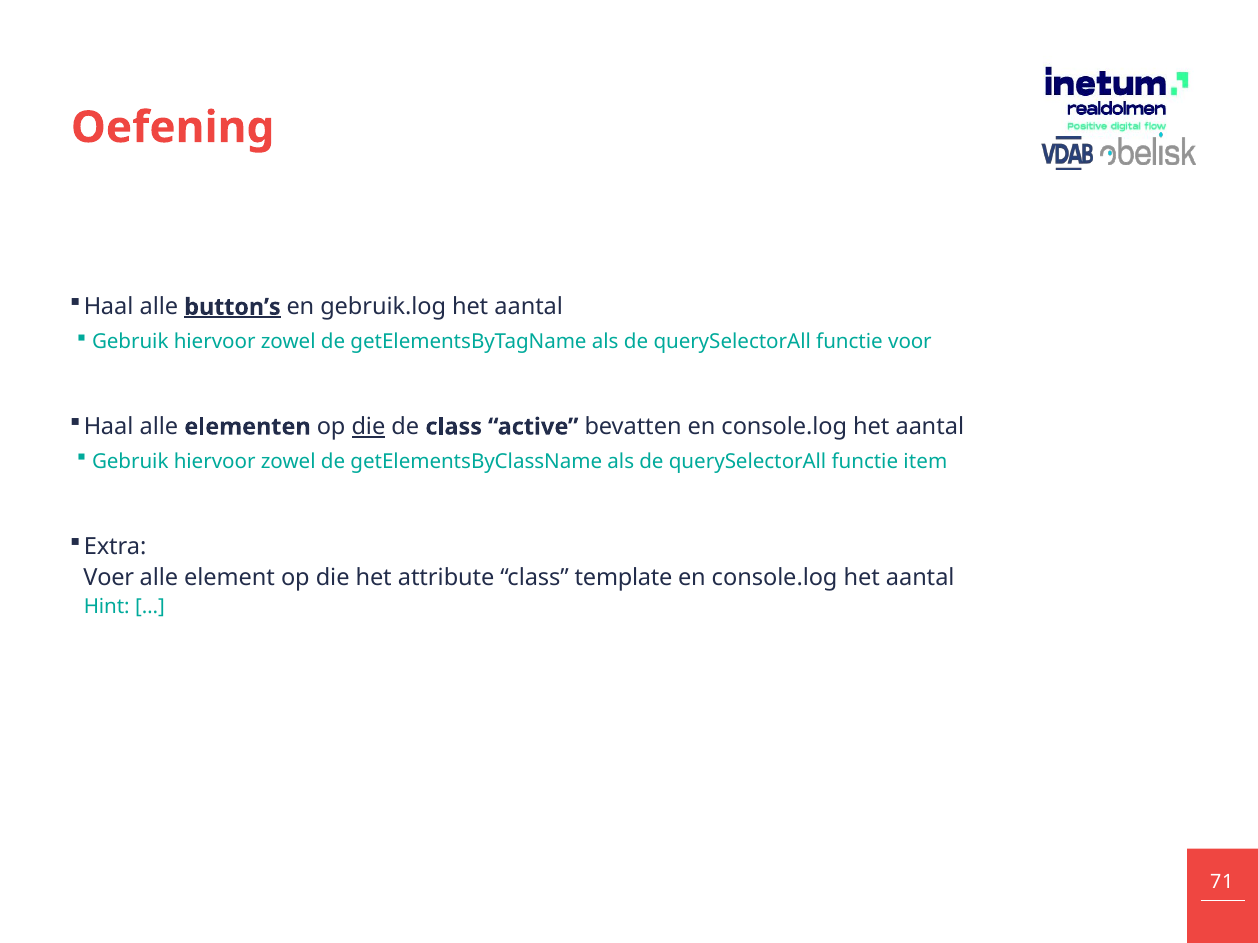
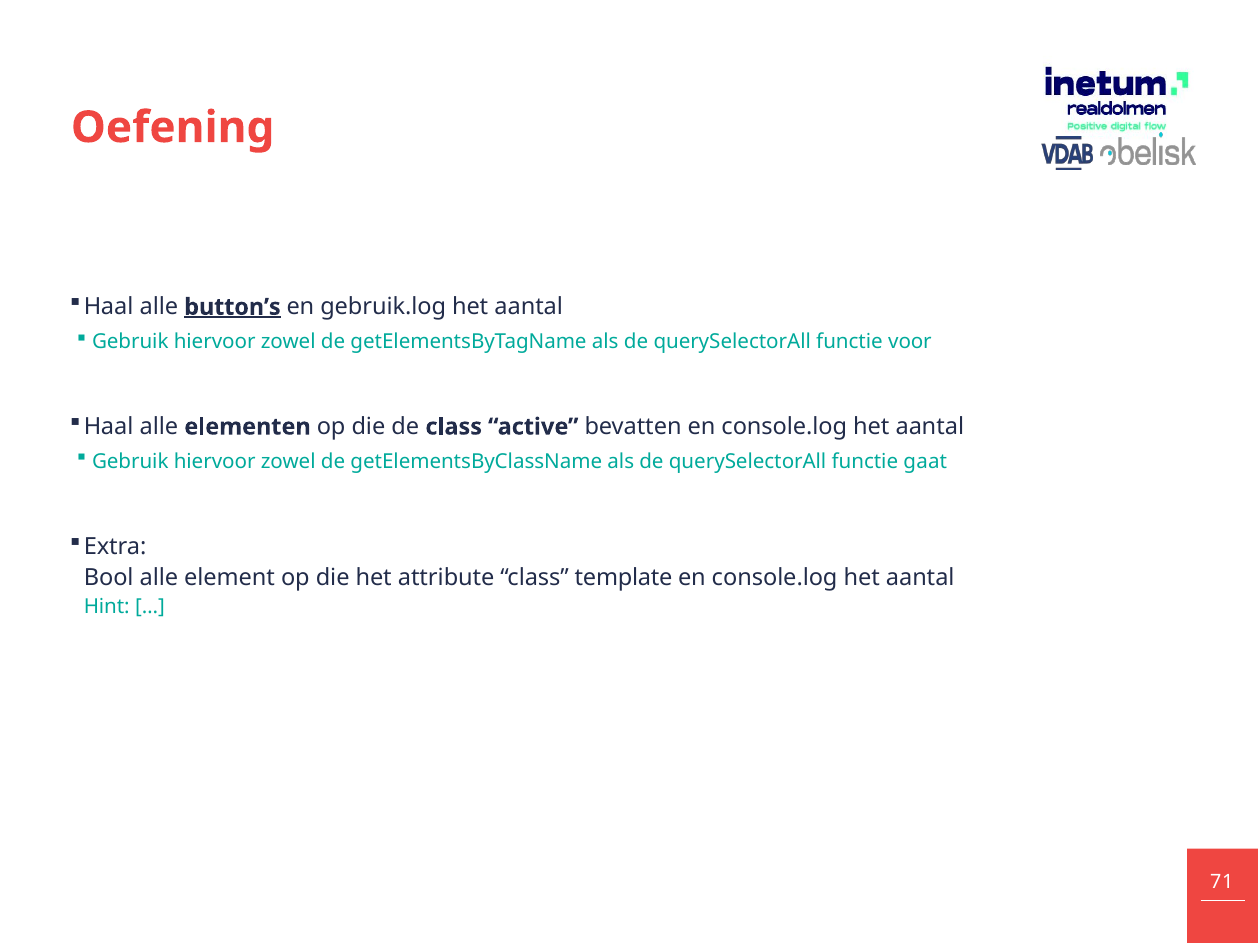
die at (368, 427) underline: present -> none
item: item -> gaat
Voer: Voer -> Bool
